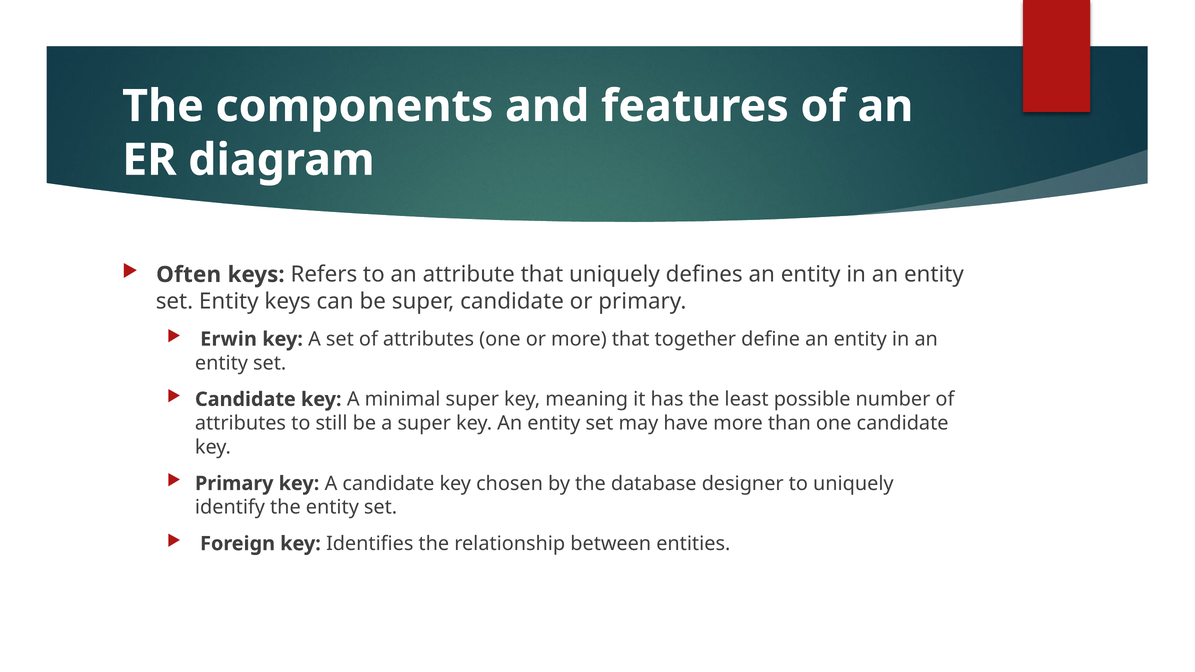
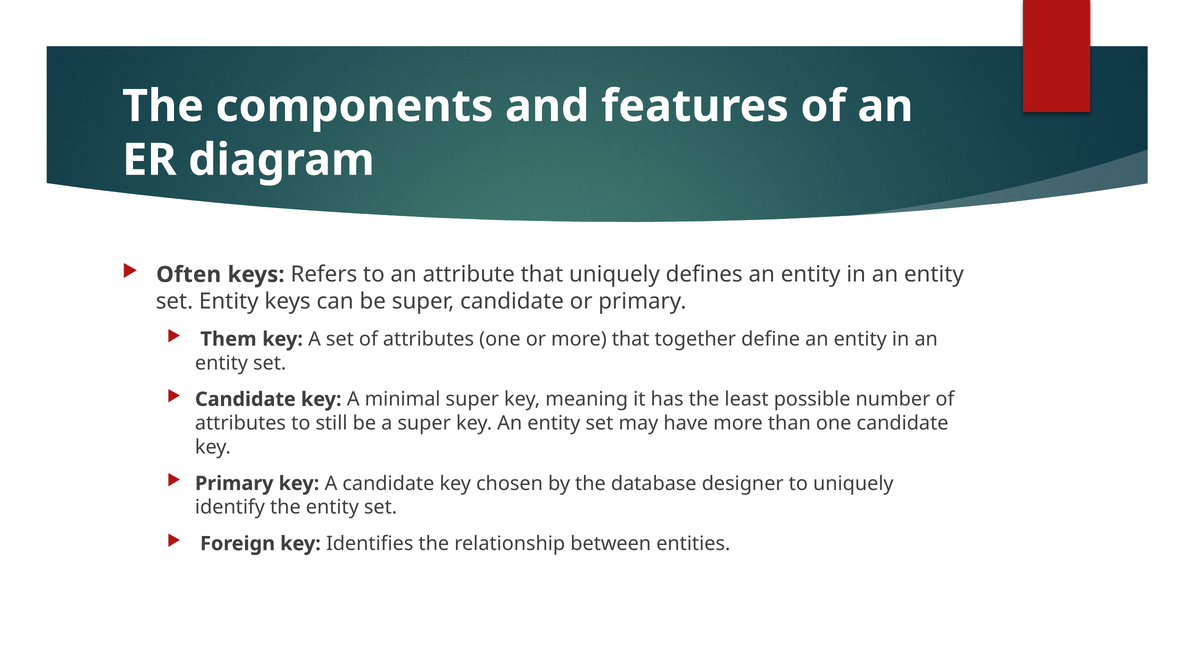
Erwin: Erwin -> Them
